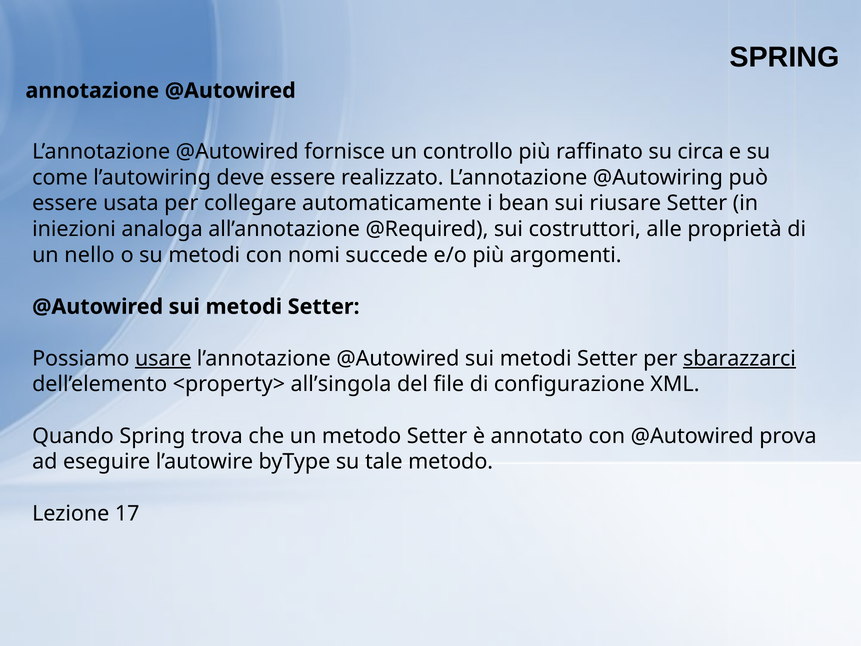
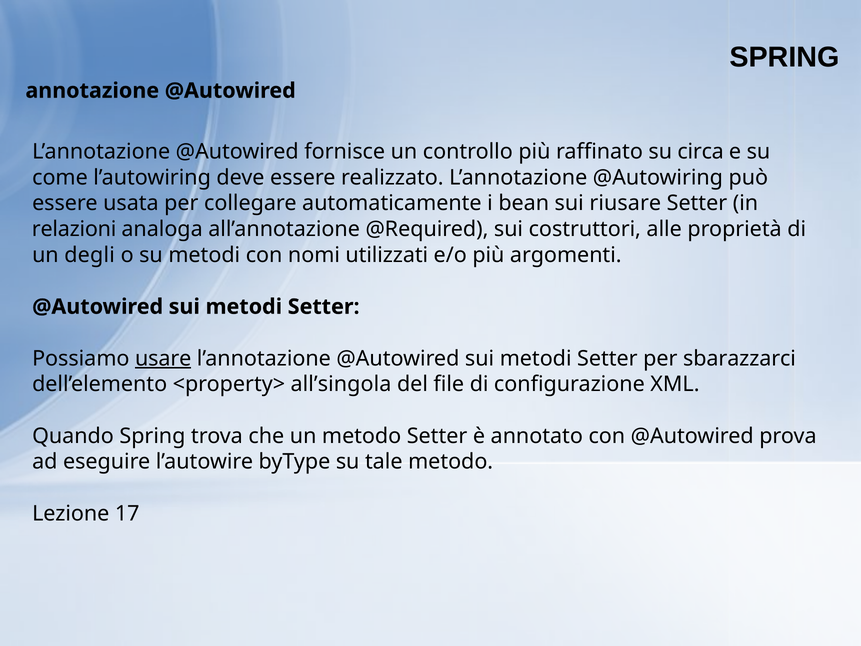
iniezioni: iniezioni -> relazioni
nello: nello -> degli
succede: succede -> utilizzati
sbarazzarci underline: present -> none
